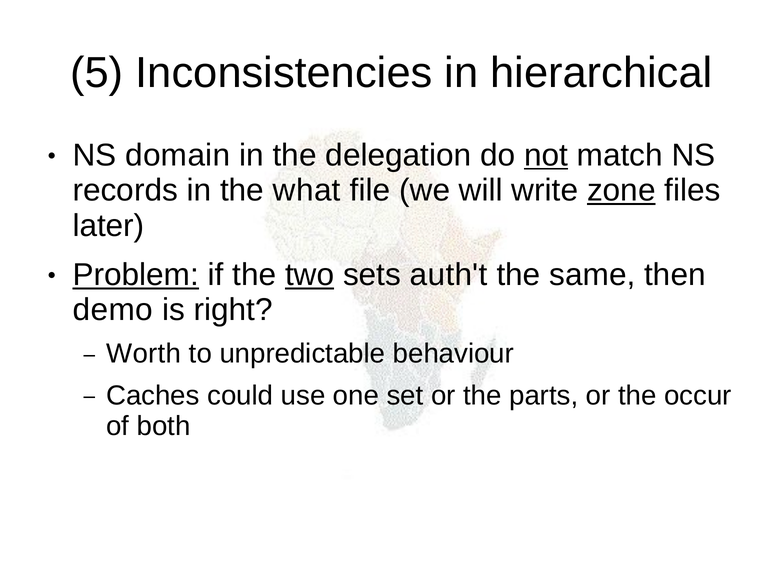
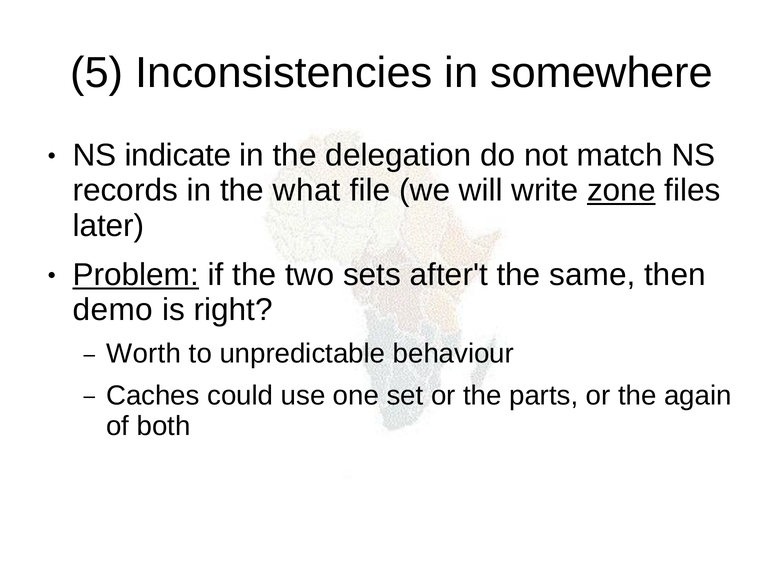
hierarchical: hierarchical -> somewhere
domain: domain -> indicate
not underline: present -> none
two underline: present -> none
auth't: auth't -> after't
occur: occur -> again
